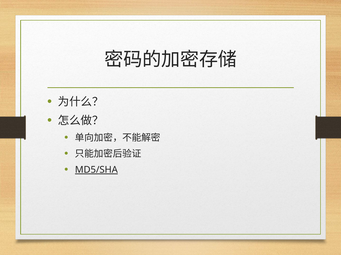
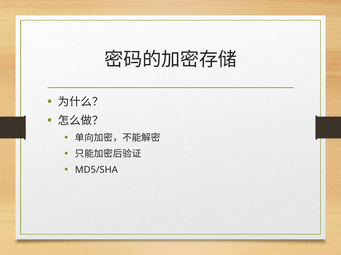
MD5/SHA underline: present -> none
